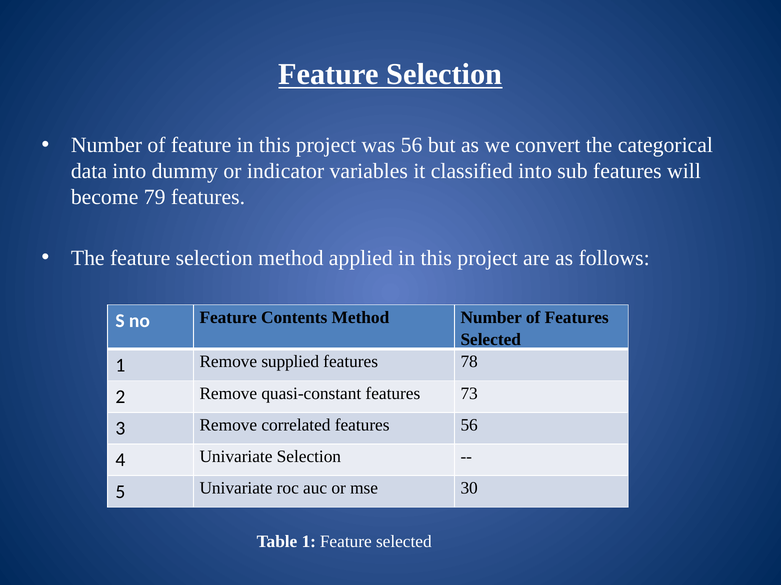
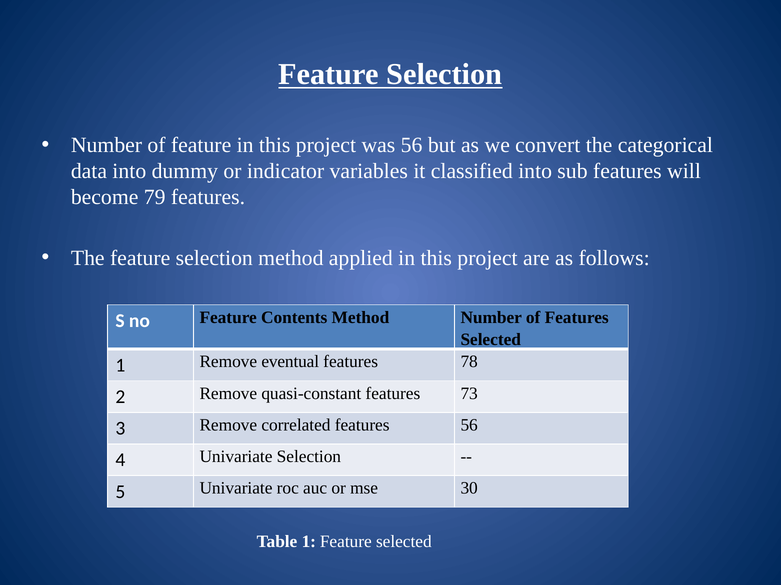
supplied: supplied -> eventual
